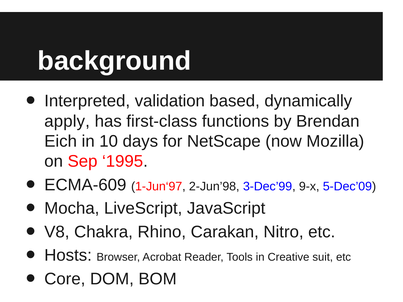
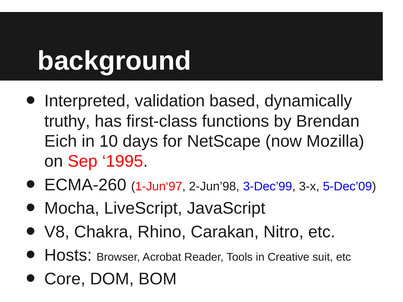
apply: apply -> truthy
ECMA-609: ECMA-609 -> ECMA-260
9-x: 9-x -> 3-x
